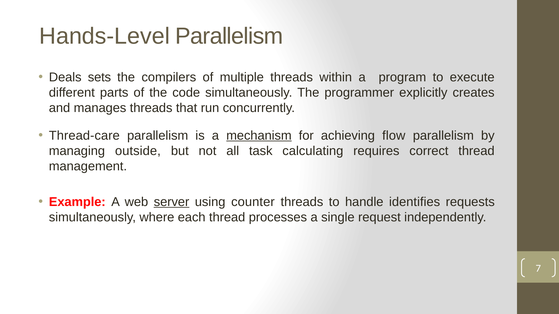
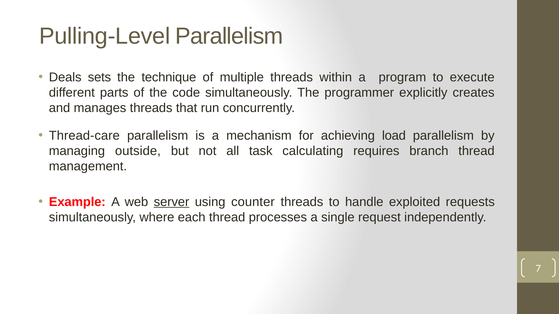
Hands-Level: Hands-Level -> Pulling-Level
compilers: compilers -> technique
mechanism underline: present -> none
flow: flow -> load
correct: correct -> branch
identifies: identifies -> exploited
